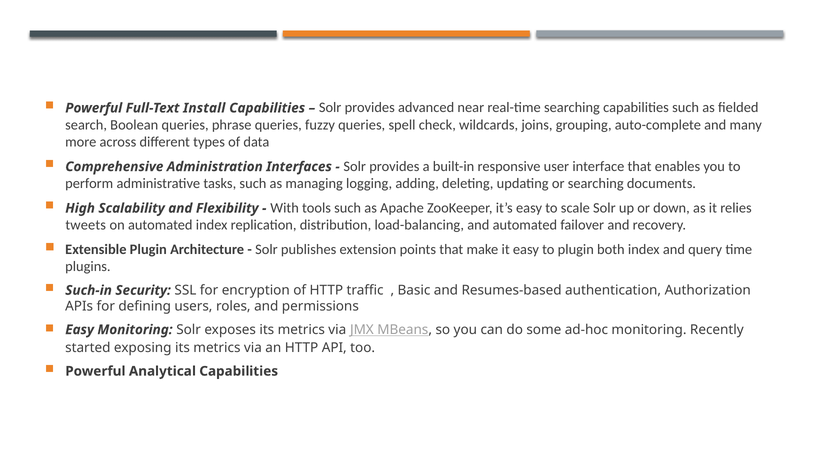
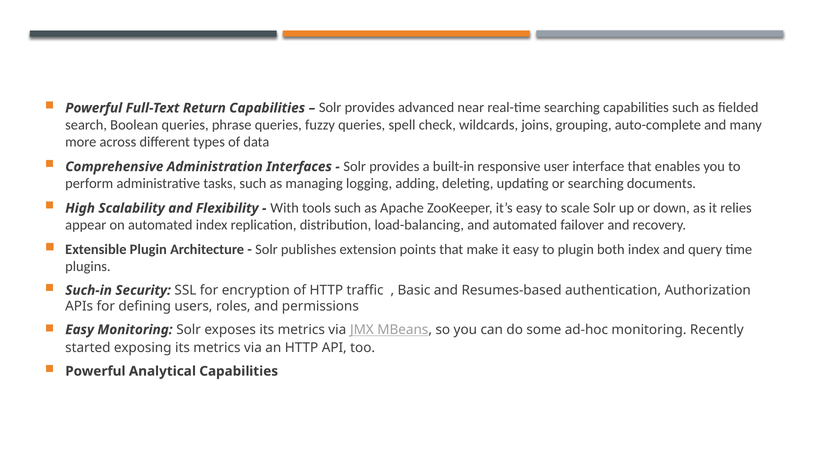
Install: Install -> Return
tweets: tweets -> appear
